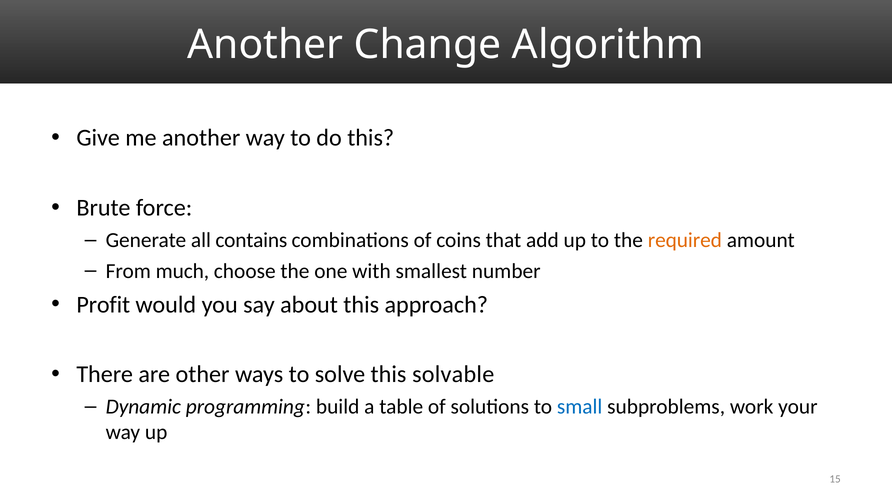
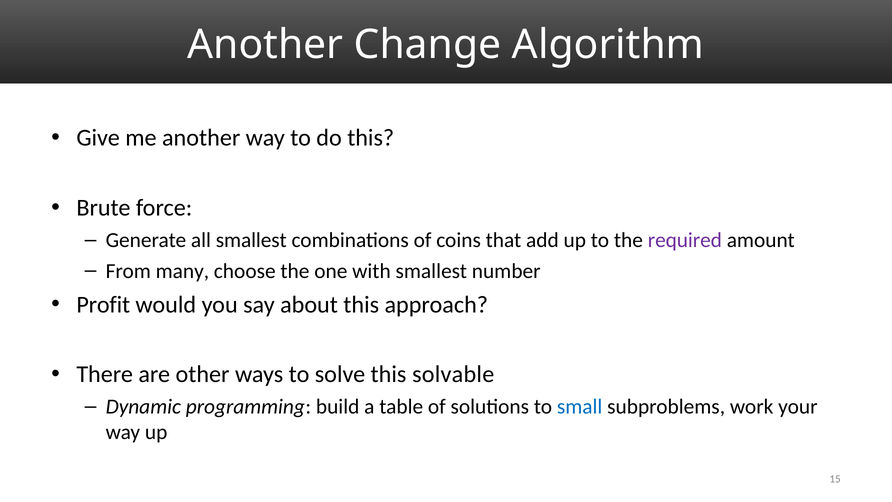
all contains: contains -> smallest
required colour: orange -> purple
much: much -> many
